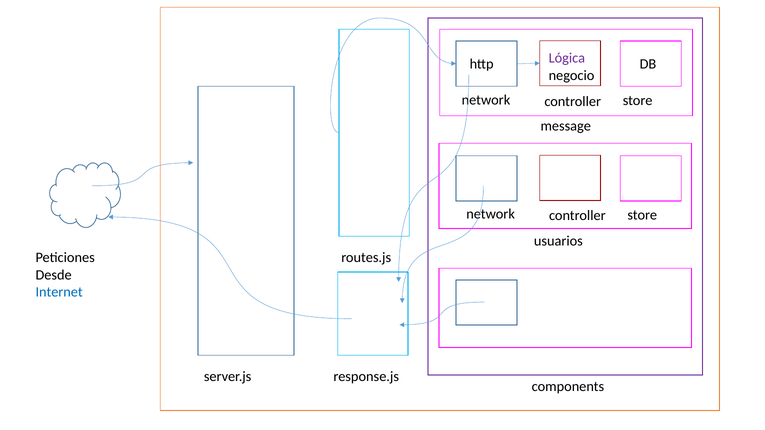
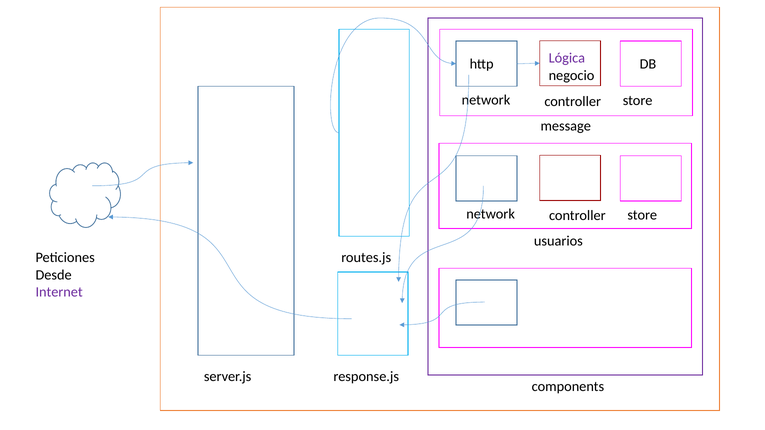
Internet colour: blue -> purple
